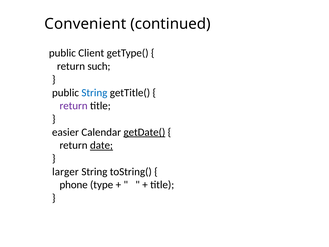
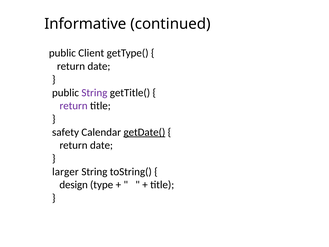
Convenient: Convenient -> Informative
such at (99, 66): such -> date
String at (94, 93) colour: blue -> purple
easier: easier -> safety
date at (101, 145) underline: present -> none
phone: phone -> design
